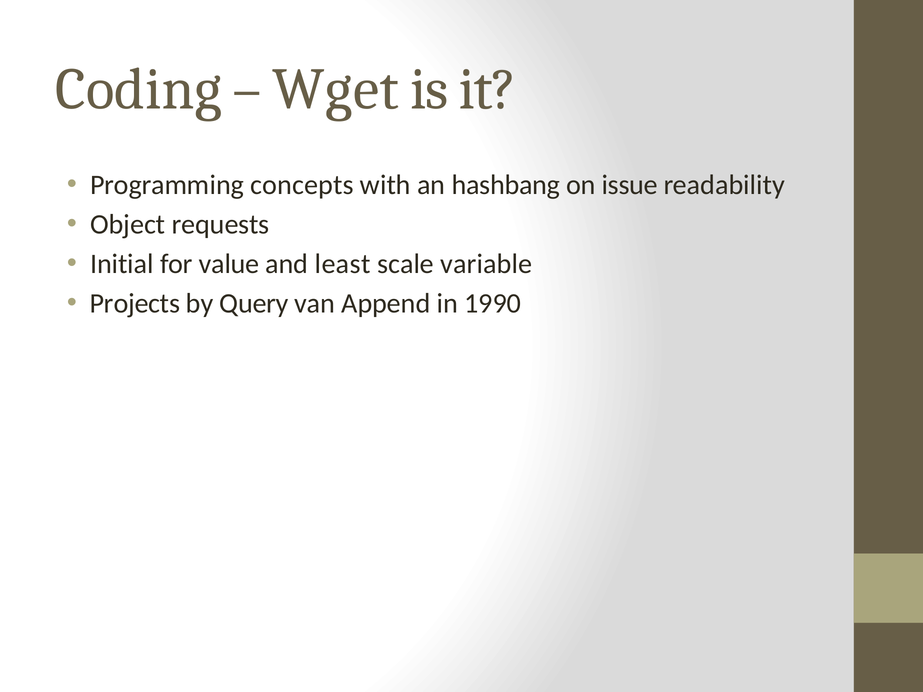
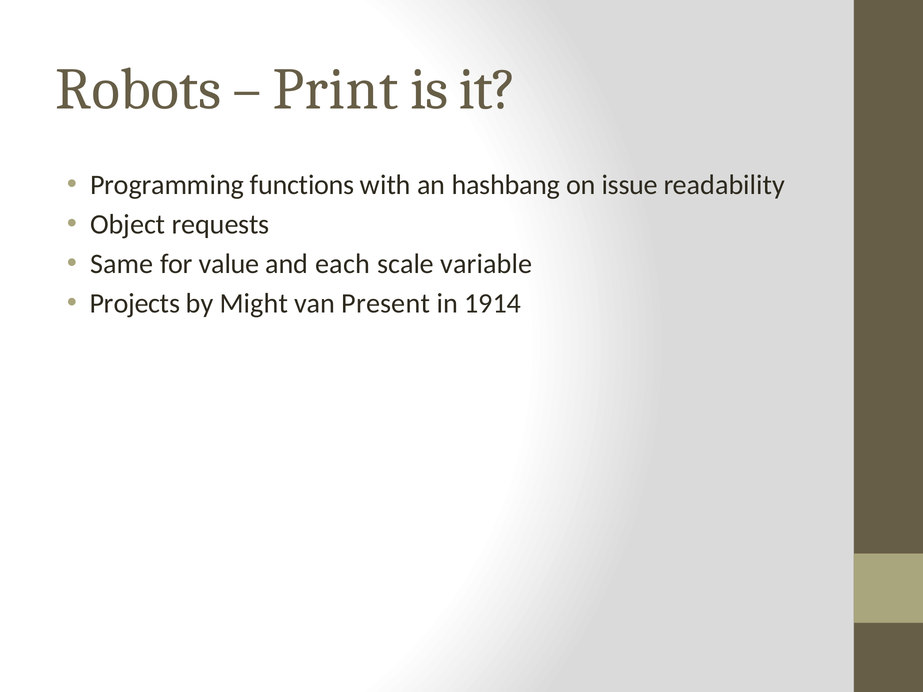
Coding: Coding -> Robots
Wget: Wget -> Print
concepts: concepts -> functions
Initial: Initial -> Same
least: least -> each
Query: Query -> Might
Append: Append -> Present
1990: 1990 -> 1914
